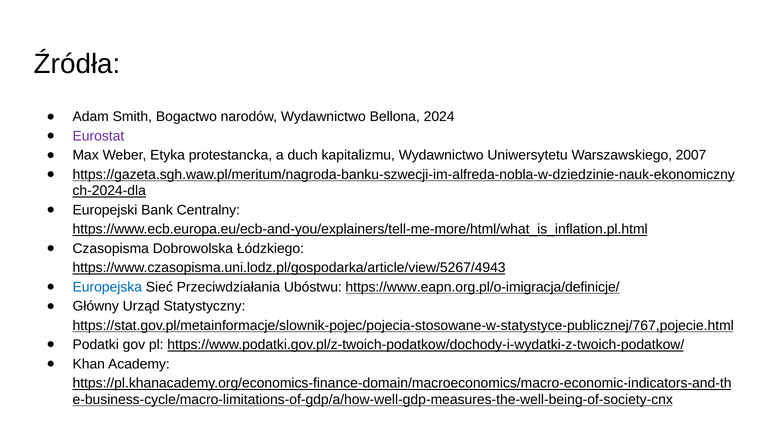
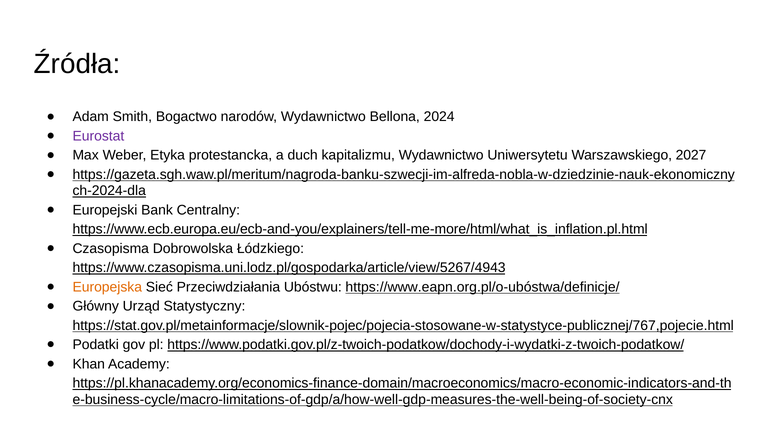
2007: 2007 -> 2027
Europejska colour: blue -> orange
https://www.eapn.org.pl/o-imigracja/definicje/: https://www.eapn.org.pl/o-imigracja/definicje/ -> https://www.eapn.org.pl/o-ubóstwa/definicje/
